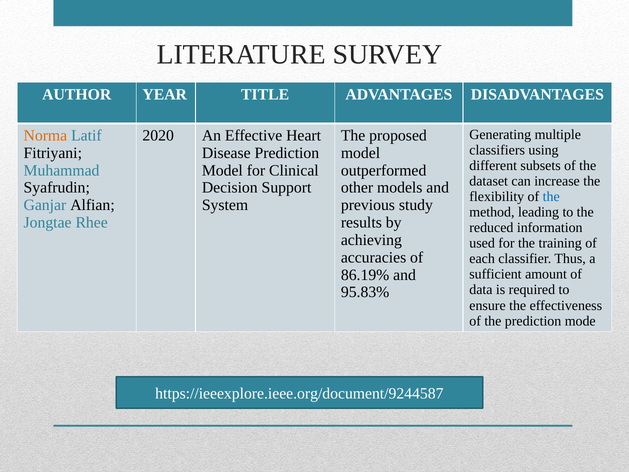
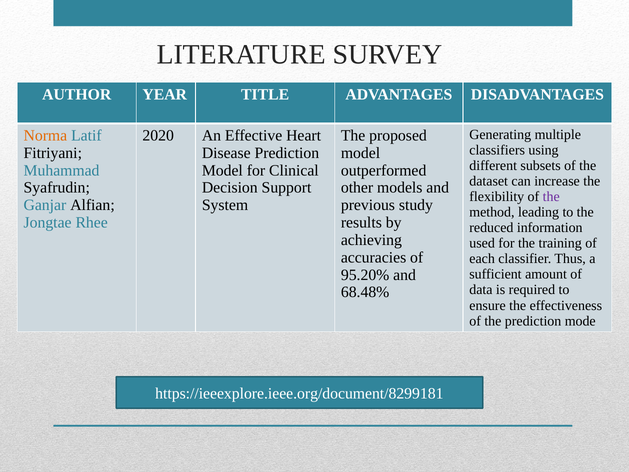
the at (551, 197) colour: blue -> purple
86.19%: 86.19% -> 95.20%
95.83%: 95.83% -> 68.48%
https://ieeexplore.ieee.org/document/9244587: https://ieeexplore.ieee.org/document/9244587 -> https://ieeexplore.ieee.org/document/8299181
